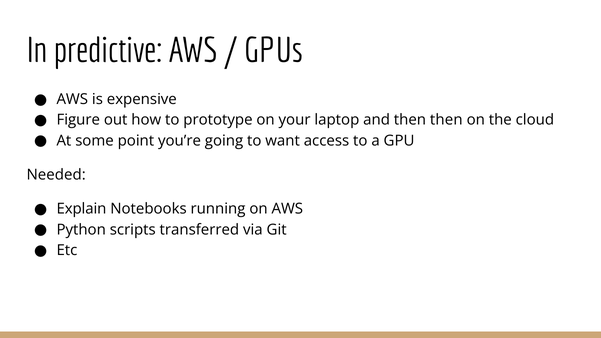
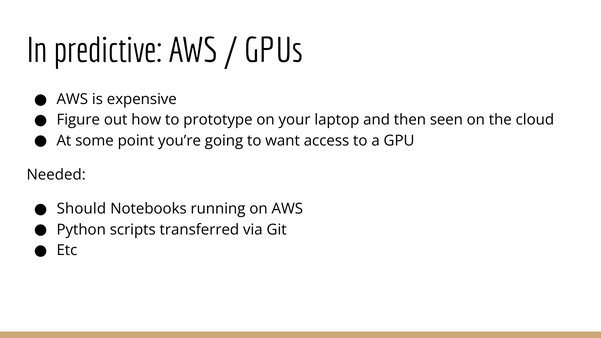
then then: then -> seen
Explain: Explain -> Should
